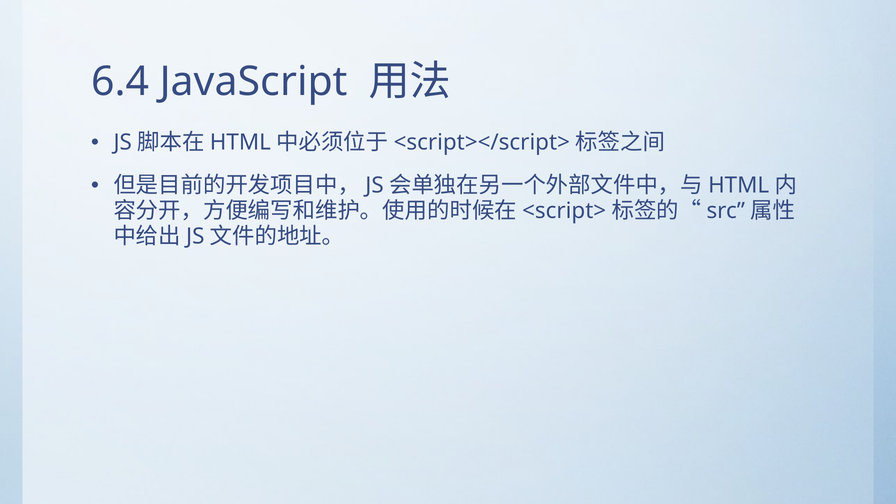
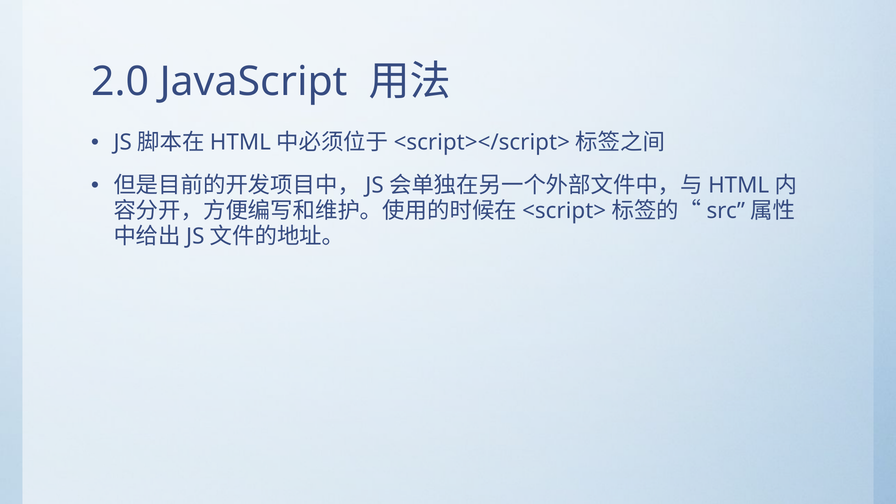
6.4: 6.4 -> 2.0
